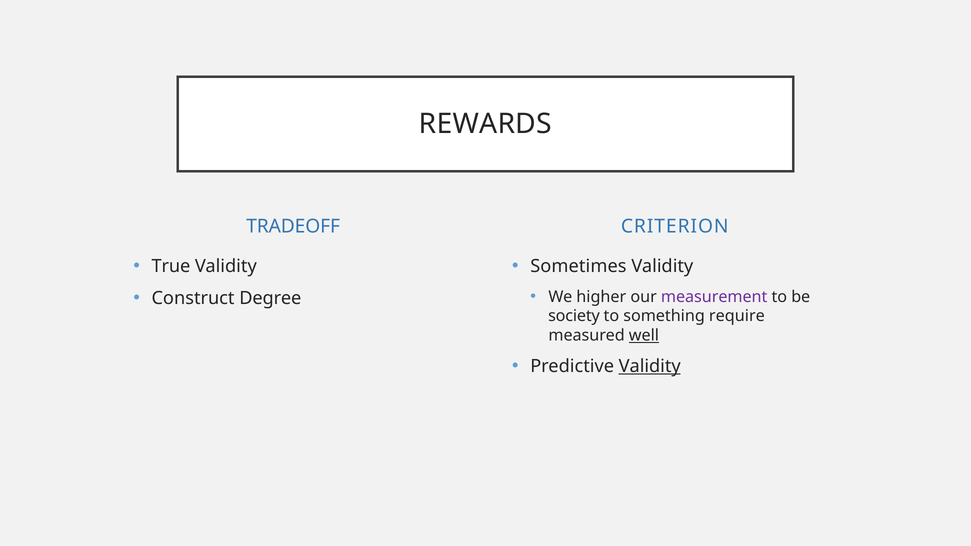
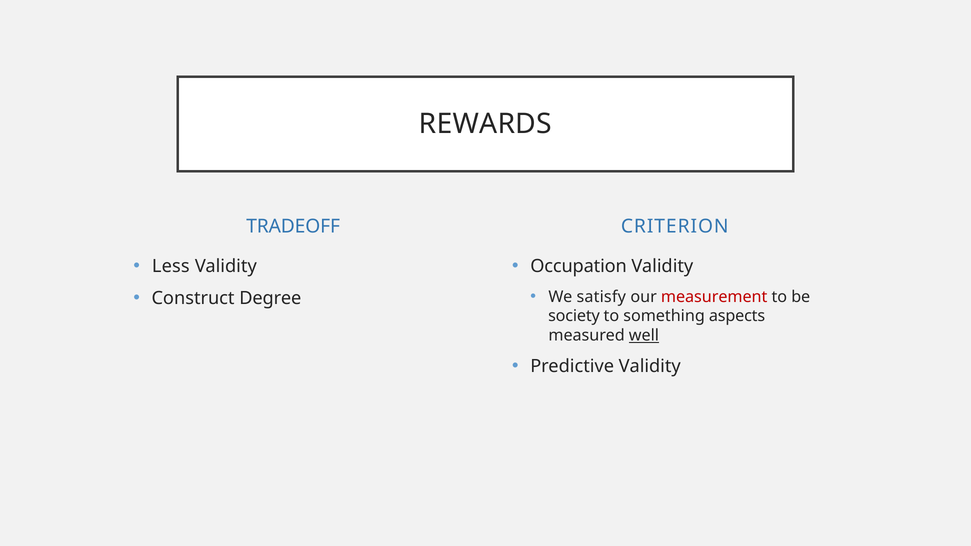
True: True -> Less
Sometimes: Sometimes -> Occupation
higher: higher -> satisfy
measurement colour: purple -> red
require: require -> aspects
Validity at (650, 366) underline: present -> none
